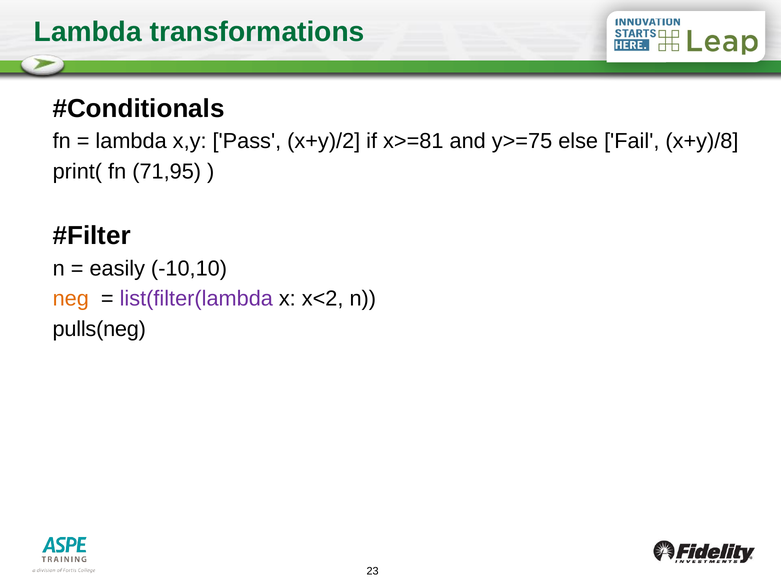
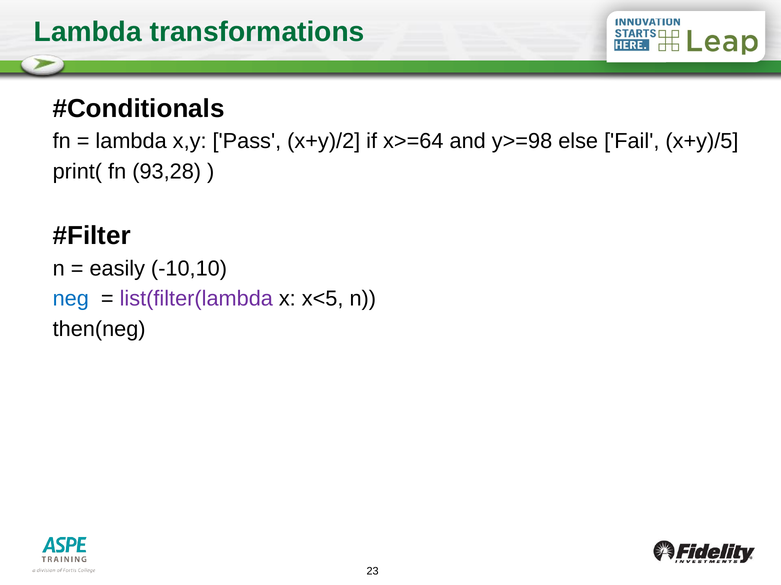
x>=81: x>=81 -> x>=64
y>=75: y>=75 -> y>=98
x+y)/8: x+y)/8 -> x+y)/5
71,95: 71,95 -> 93,28
neg colour: orange -> blue
x<2: x<2 -> x<5
pulls(neg: pulls(neg -> then(neg
